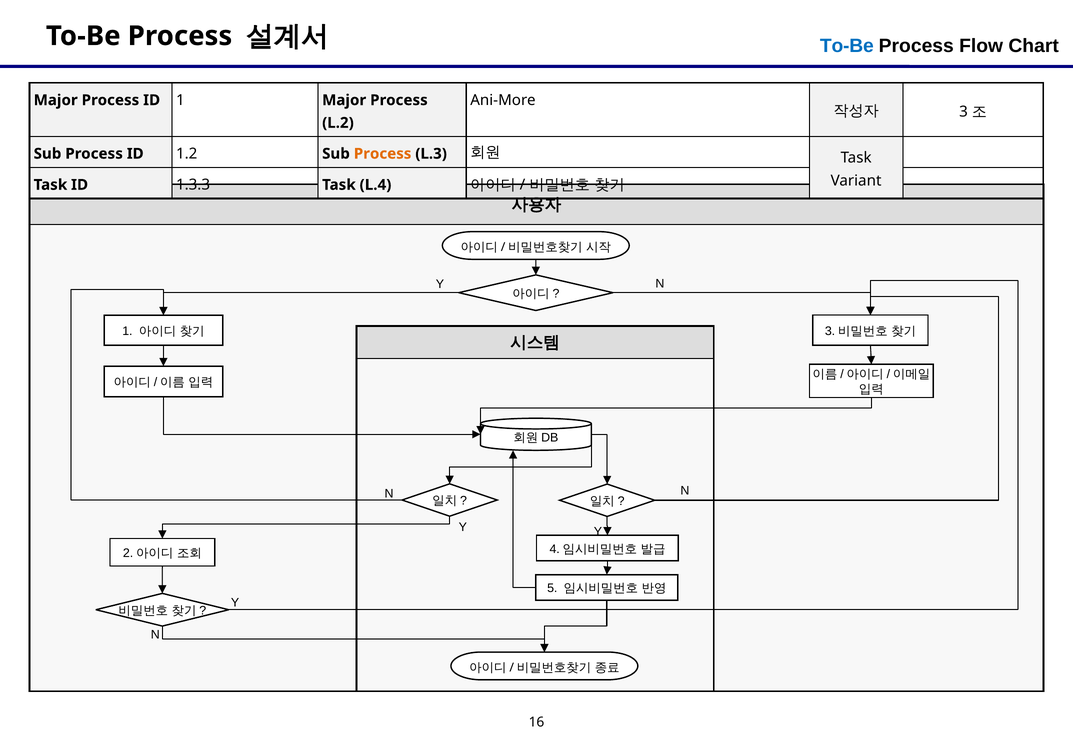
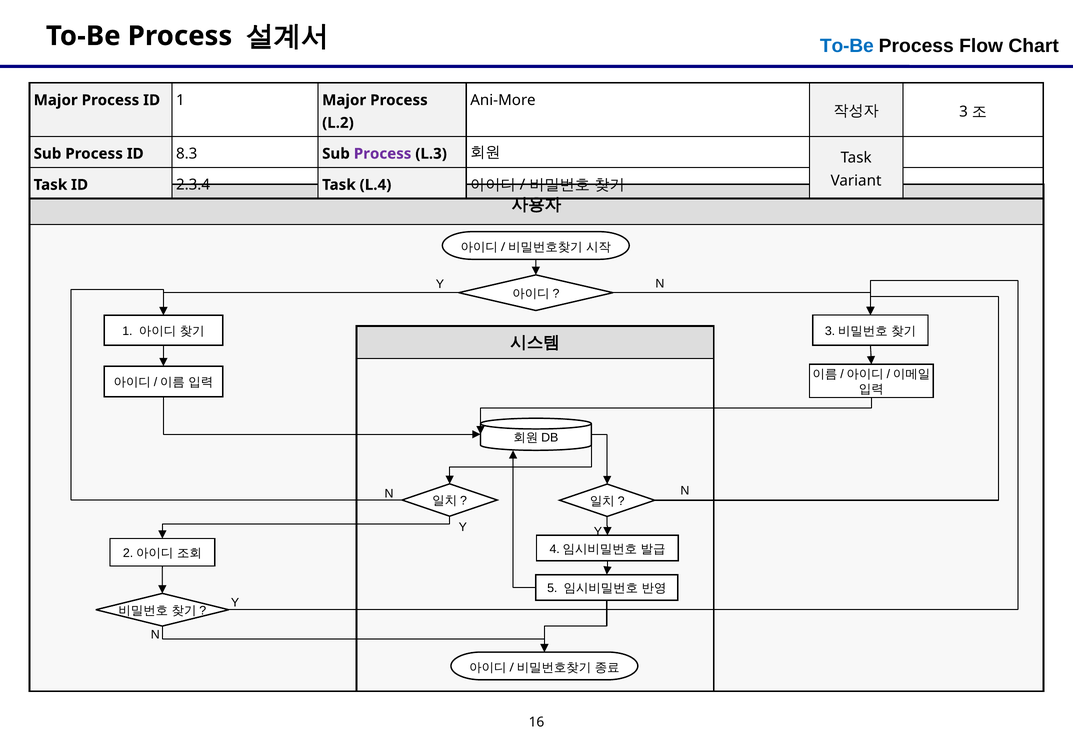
1.2: 1.2 -> 8.3
Process at (383, 154) colour: orange -> purple
1.3.3: 1.3.3 -> 2.3.4
